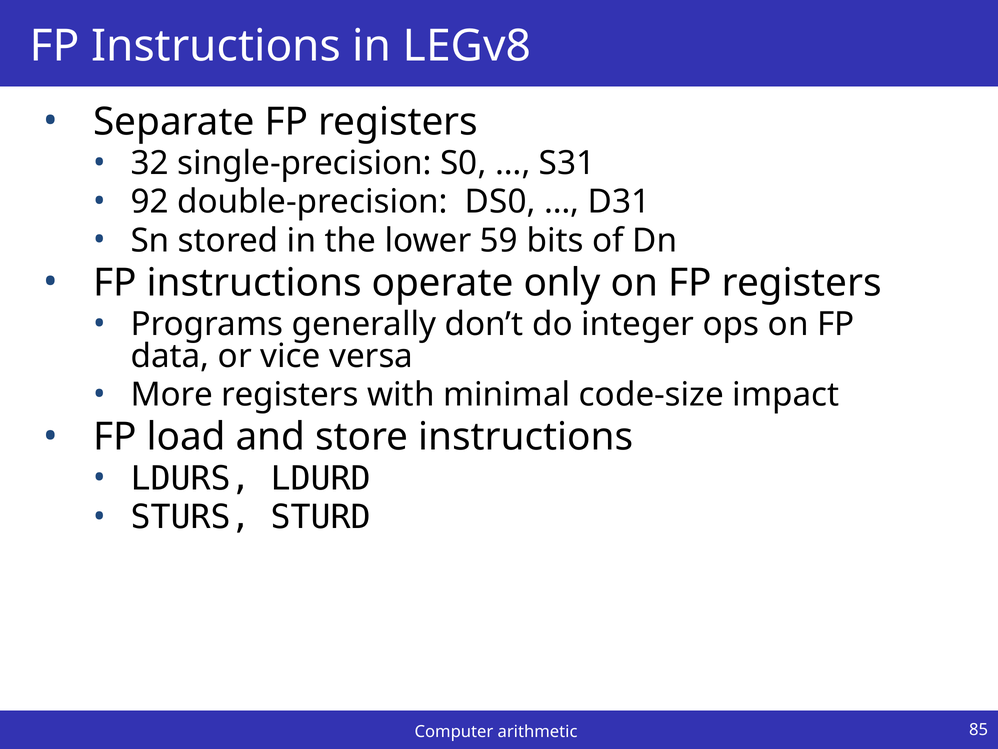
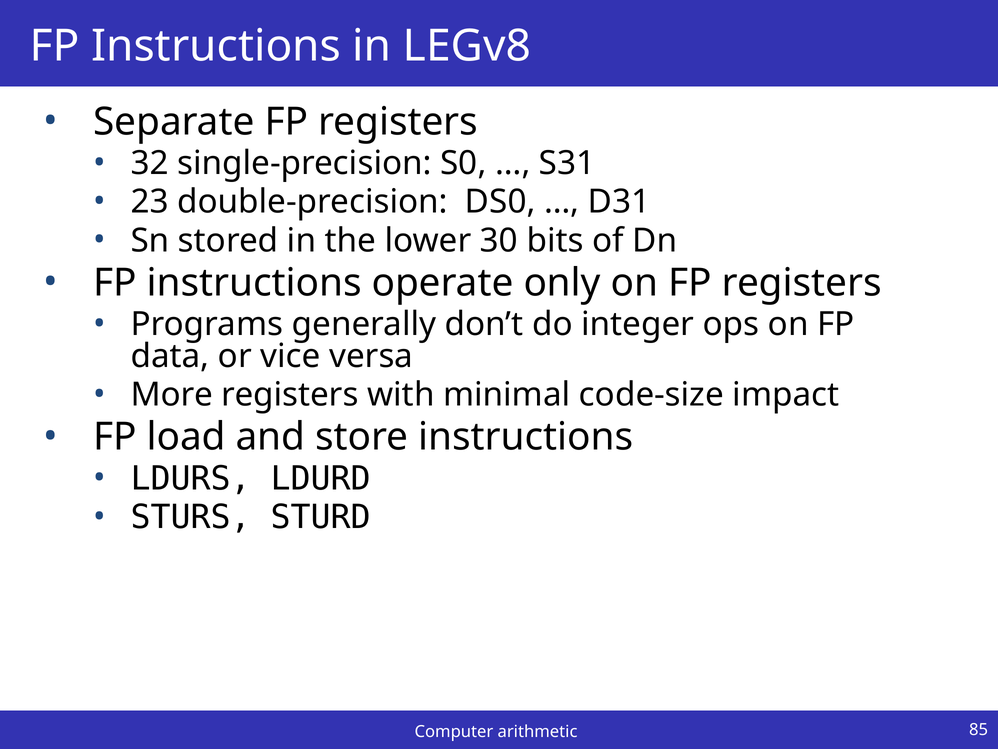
92: 92 -> 23
59: 59 -> 30
